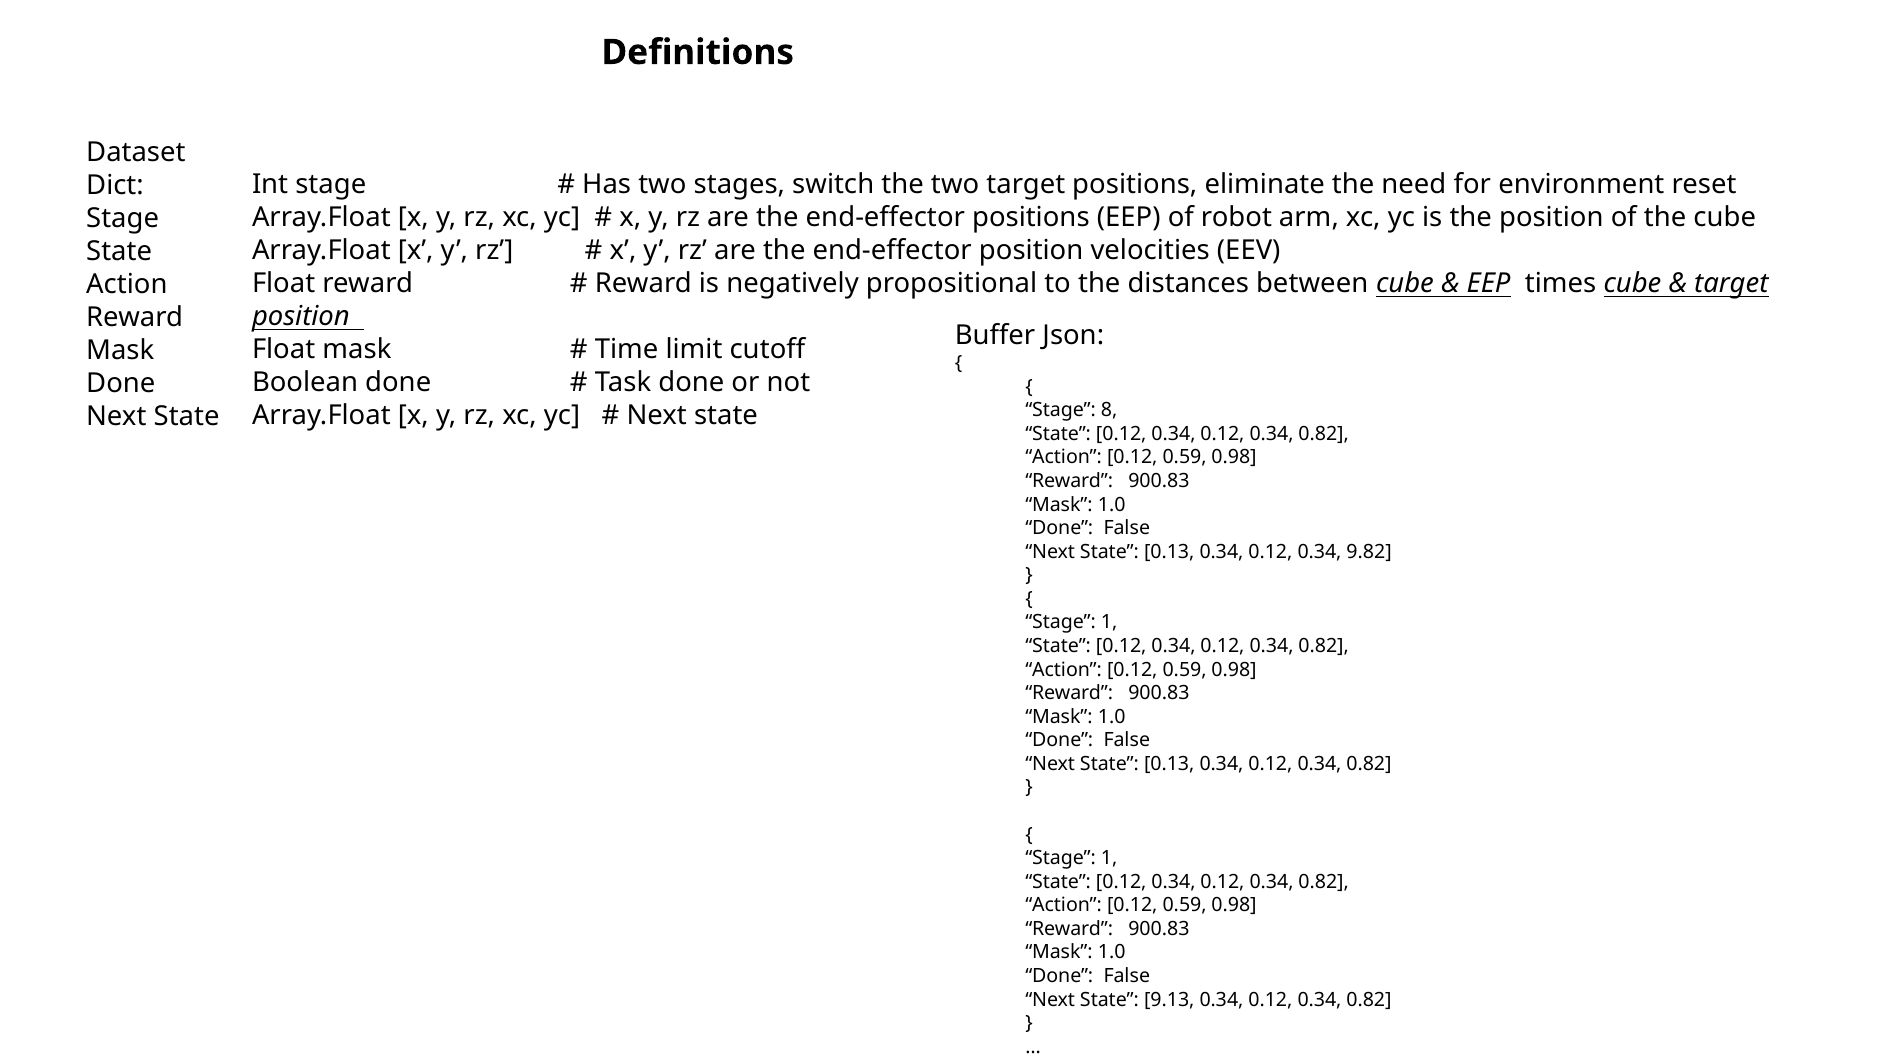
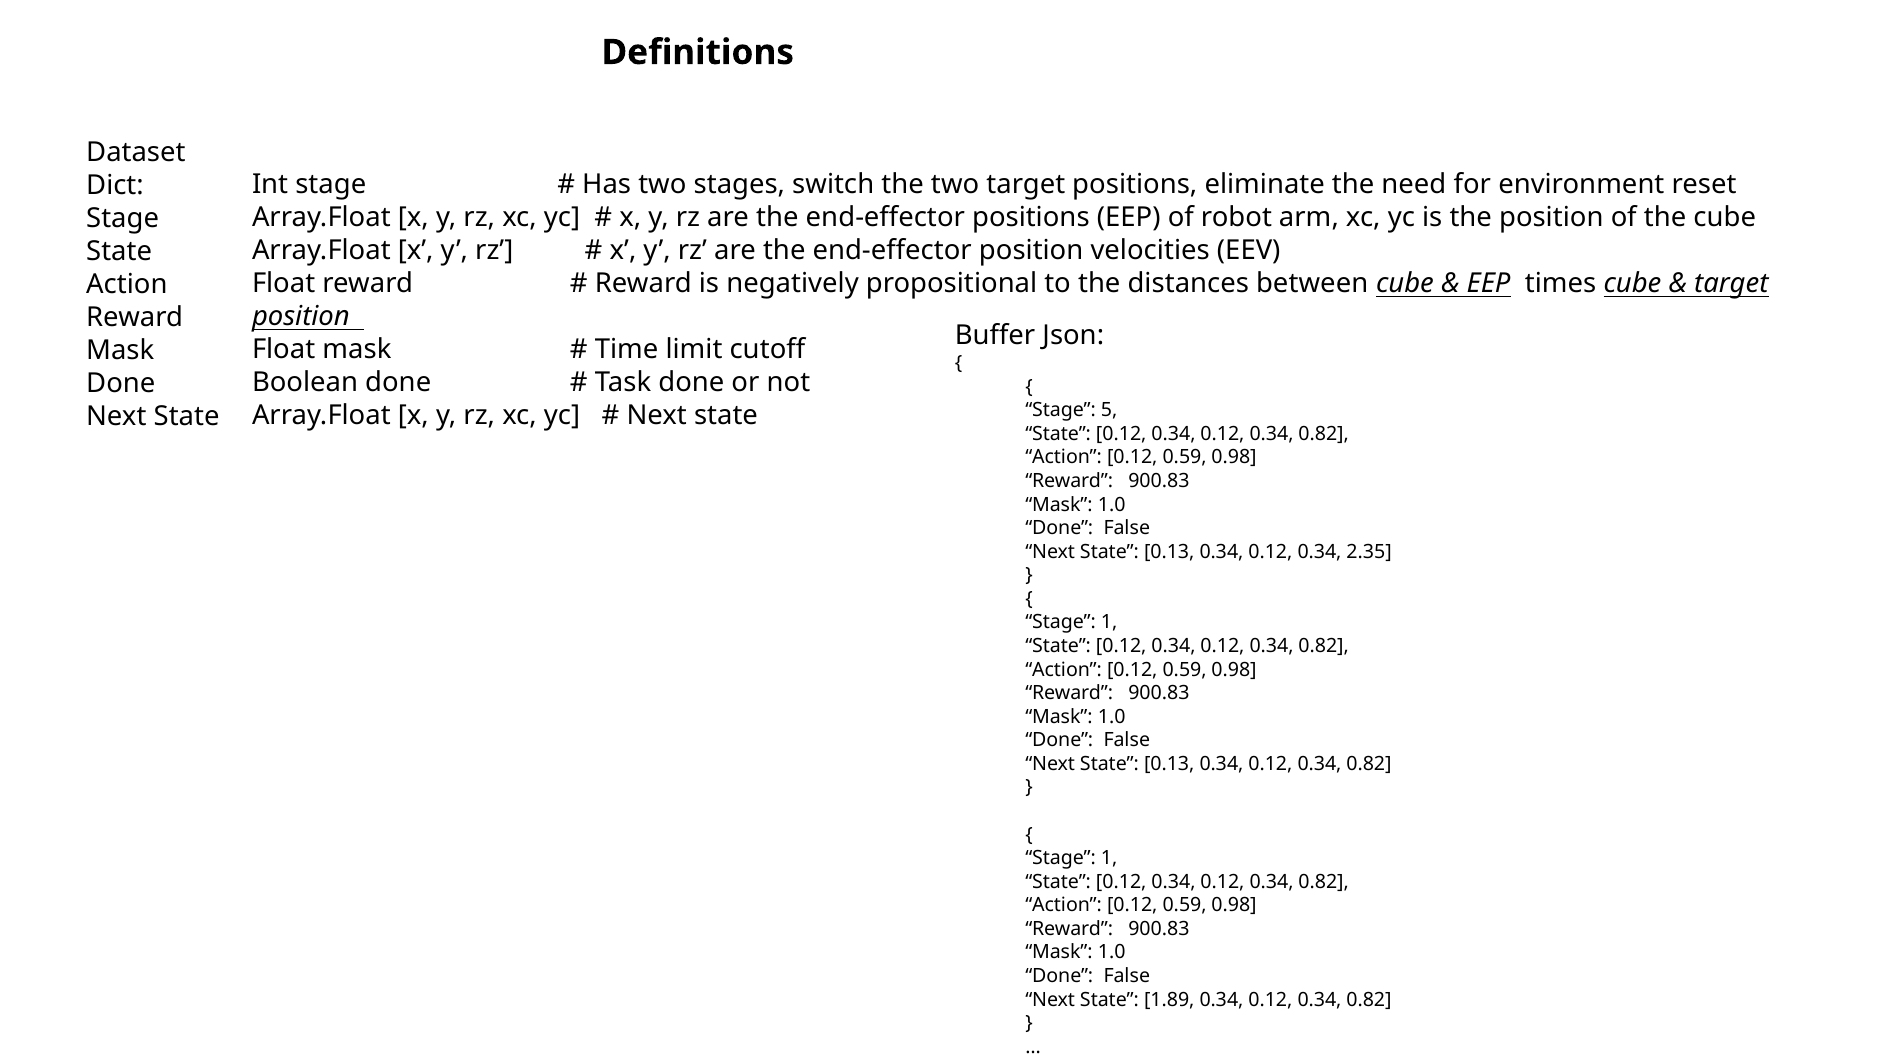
8: 8 -> 5
9.82: 9.82 -> 2.35
9.13: 9.13 -> 1.89
